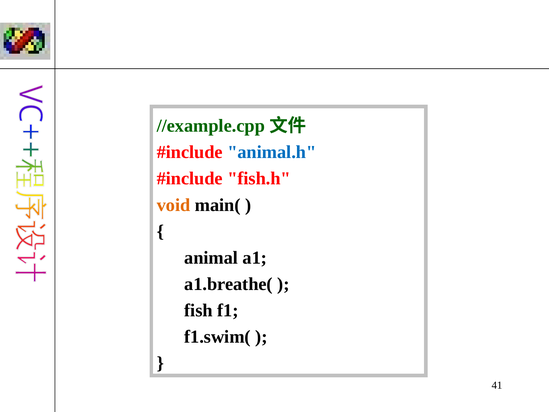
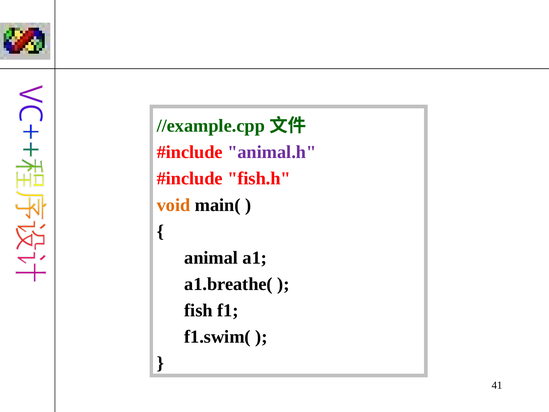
animal.h colour: blue -> purple
